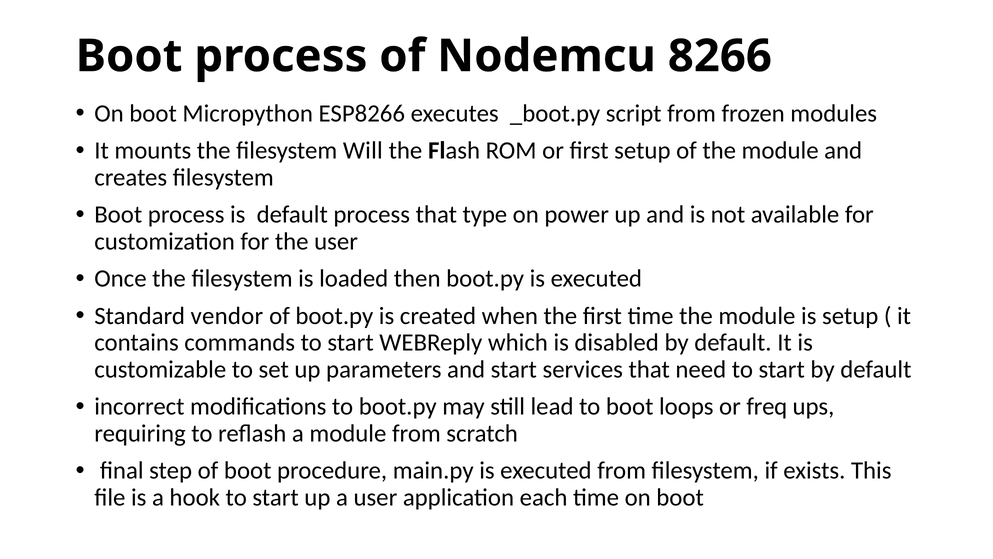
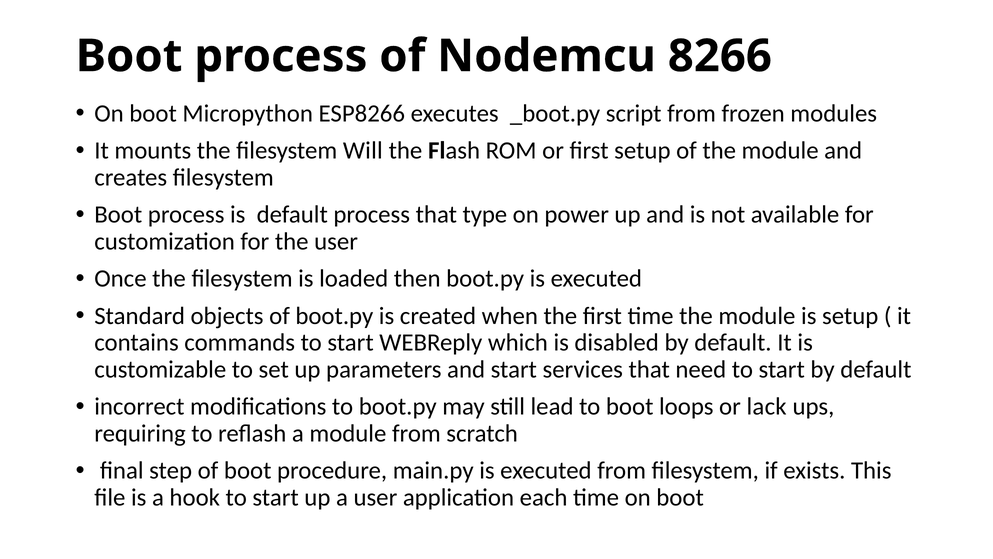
vendor: vendor -> objects
freq: freq -> lack
